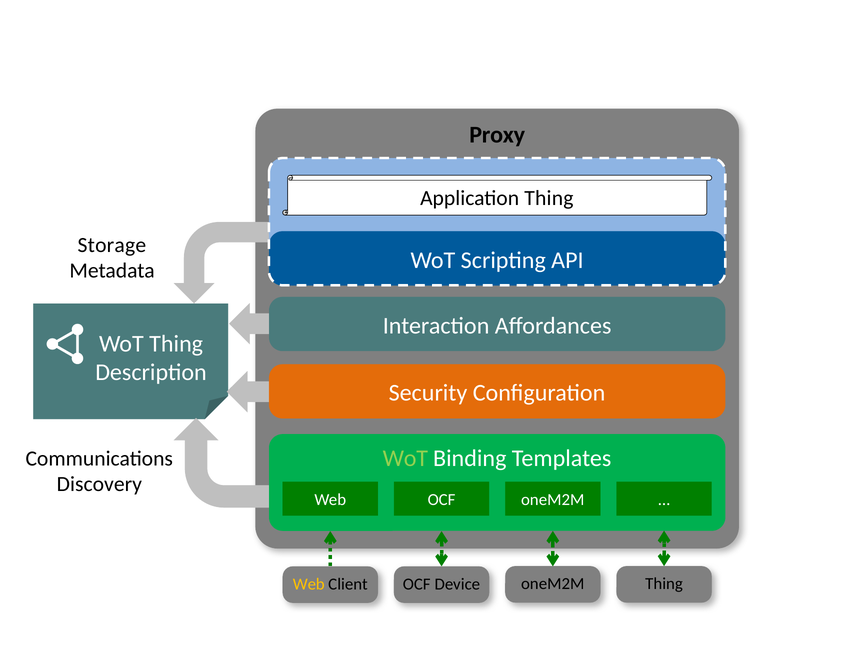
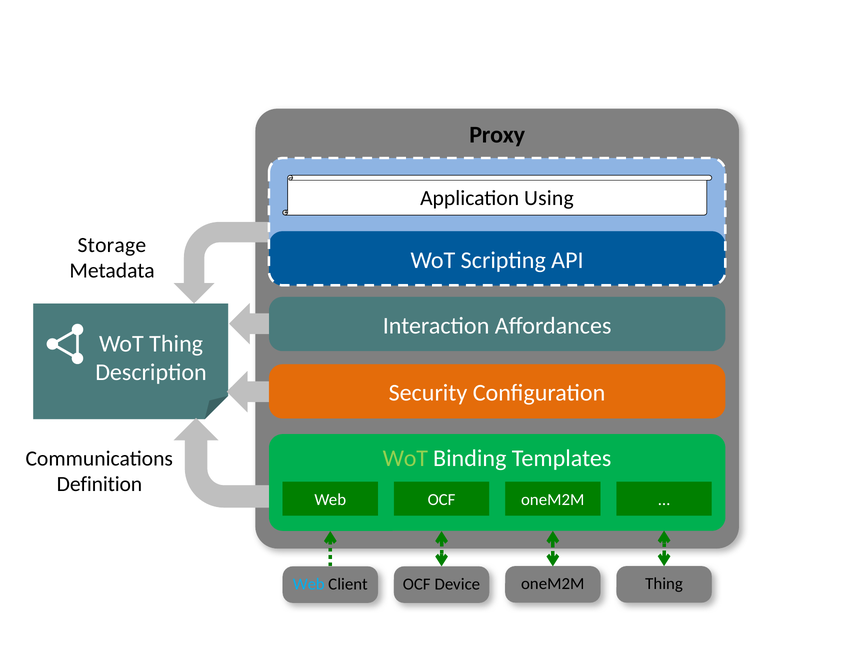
Application Thing: Thing -> Using
Discovery: Discovery -> Definition
Web at (309, 585) colour: yellow -> light blue
